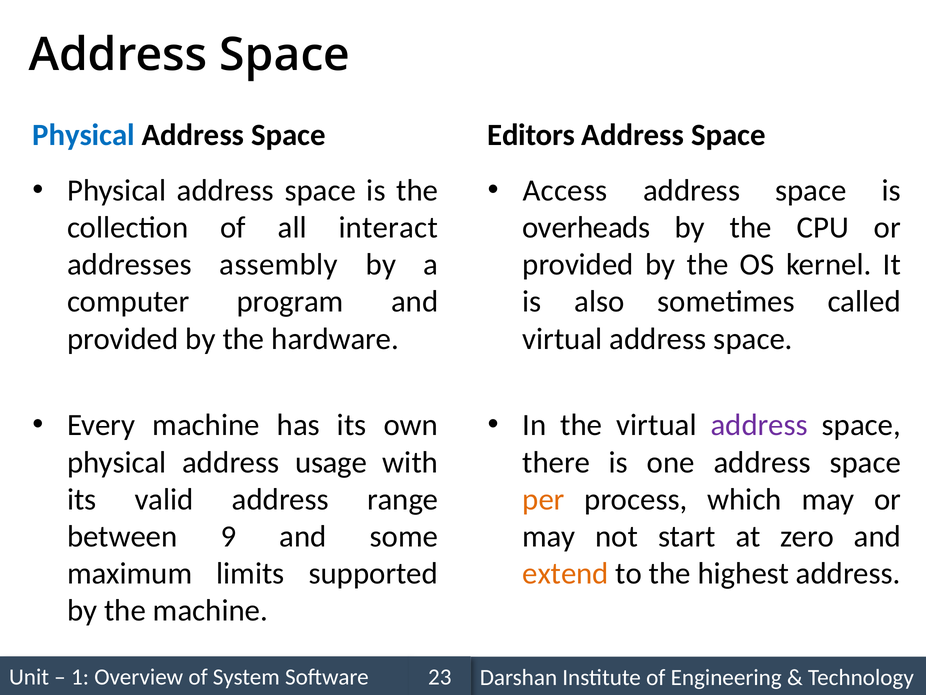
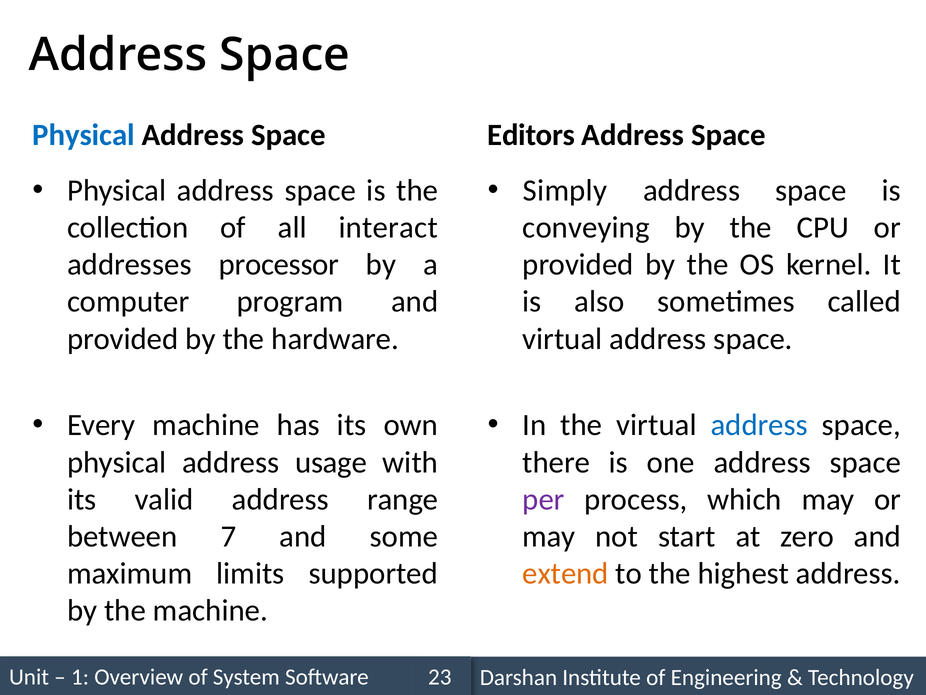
Access: Access -> Simply
overheads: overheads -> conveying
assembly: assembly -> processor
address at (759, 425) colour: purple -> blue
per colour: orange -> purple
9: 9 -> 7
